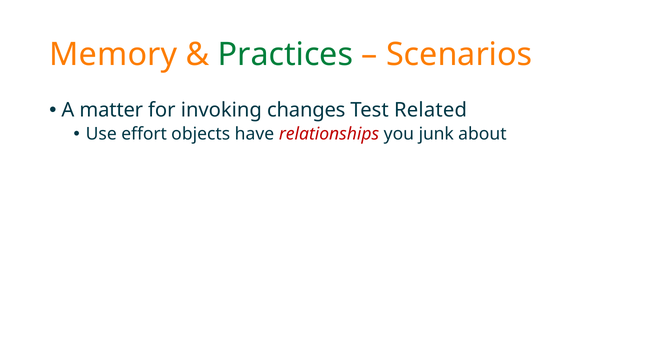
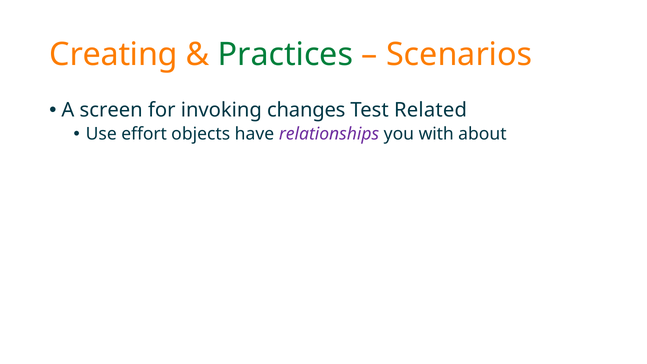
Memory: Memory -> Creating
matter: matter -> screen
relationships colour: red -> purple
junk: junk -> with
